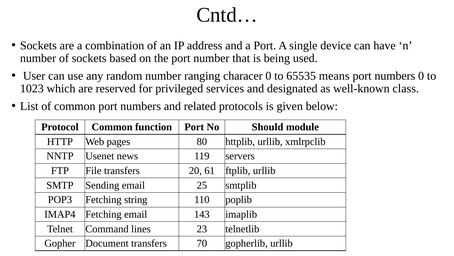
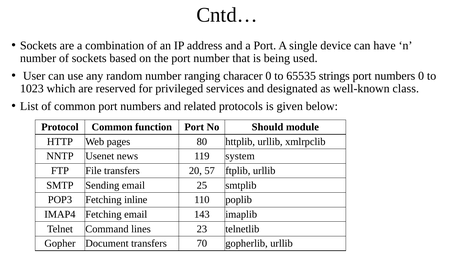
means: means -> strings
servers: servers -> system
61: 61 -> 57
string: string -> inline
